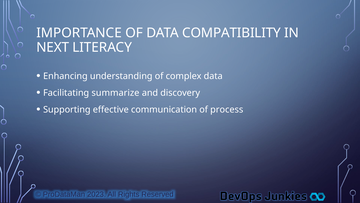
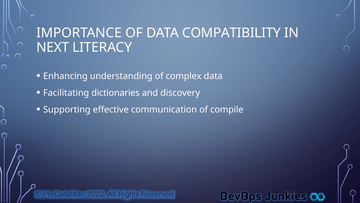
summarize: summarize -> dictionaries
process: process -> compile
